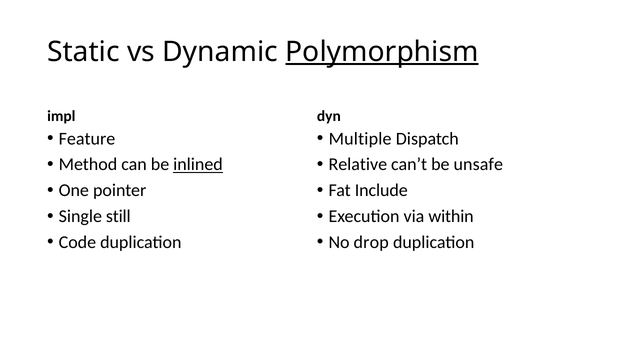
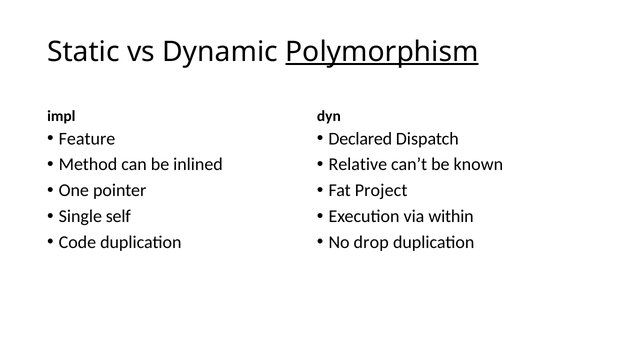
Multiple: Multiple -> Declared
inlined underline: present -> none
unsafe: unsafe -> known
Include: Include -> Project
still: still -> self
